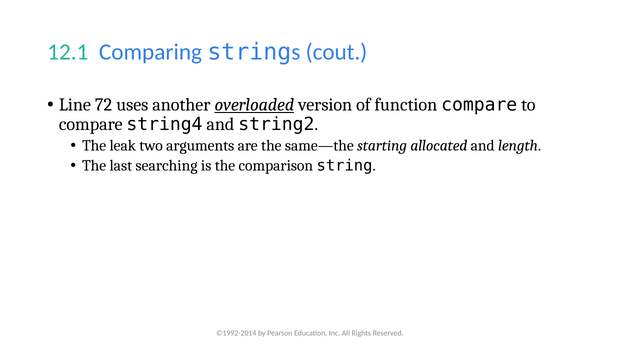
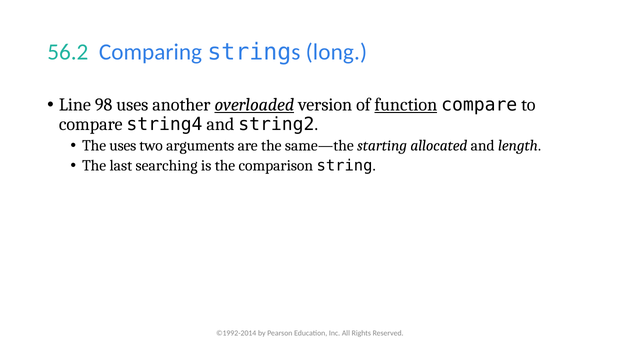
12.1: 12.1 -> 56.2
cout: cout -> long
72: 72 -> 98
function underline: none -> present
The leak: leak -> uses
